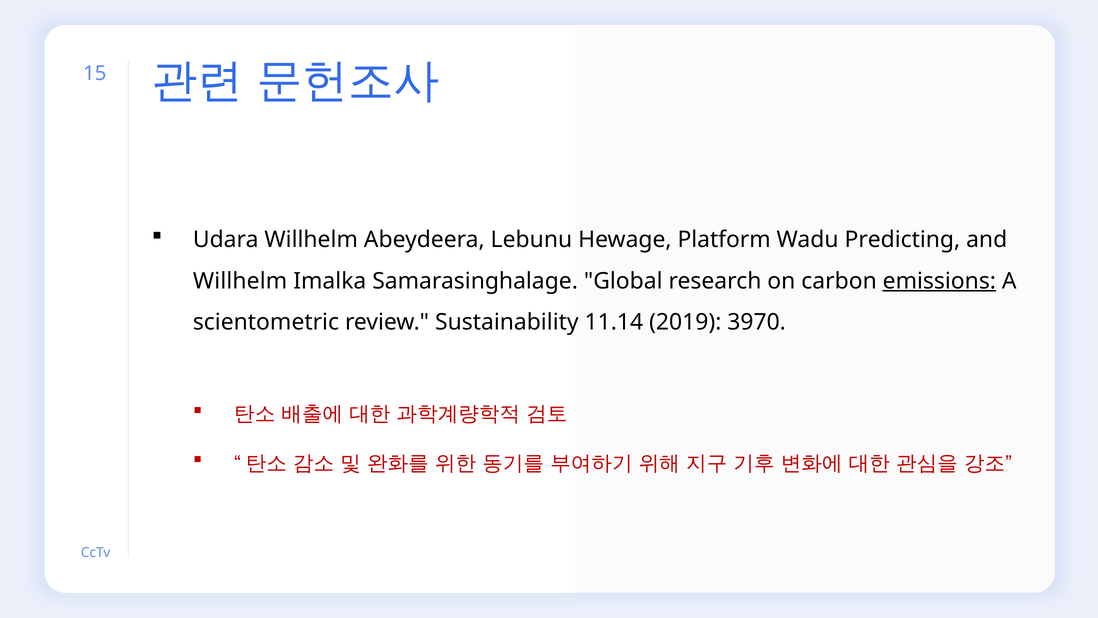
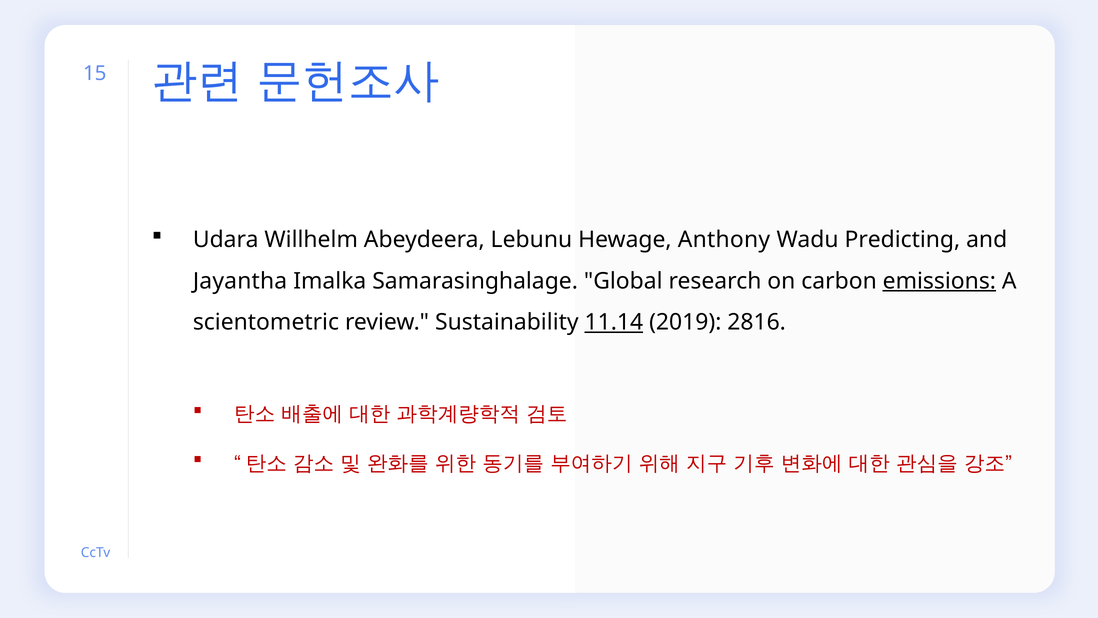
Platform: Platform -> Anthony
Willhelm at (240, 281): Willhelm -> Jayantha
11.14 underline: none -> present
3970: 3970 -> 2816
